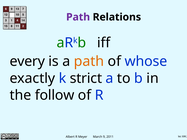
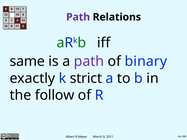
every: every -> same
path at (89, 61) colour: orange -> purple
whose: whose -> binary
